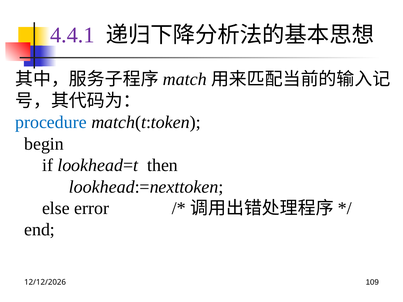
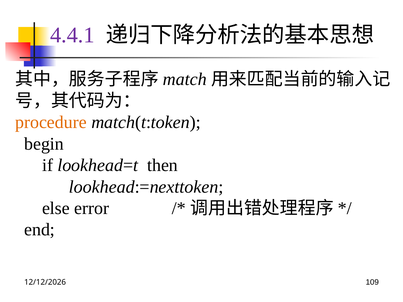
procedure colour: blue -> orange
